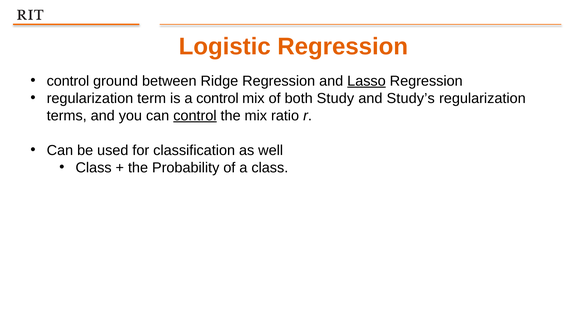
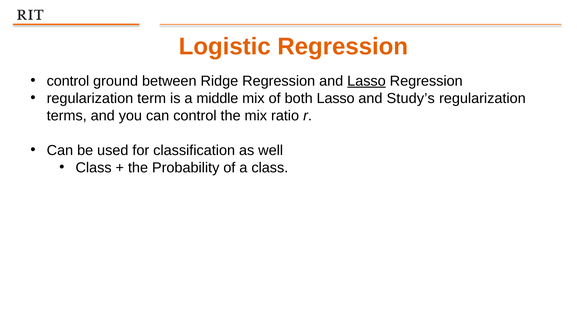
a control: control -> middle
both Study: Study -> Lasso
control at (195, 115) underline: present -> none
